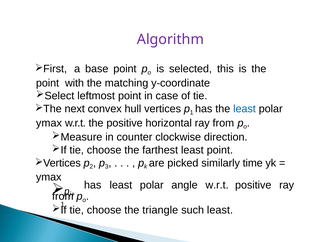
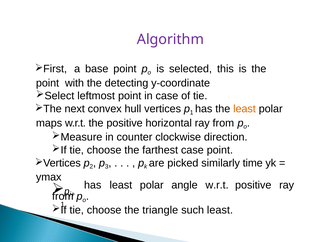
matching: matching -> detecting
least at (244, 109) colour: blue -> orange
ymax at (49, 123): ymax -> maps
farthest least: least -> case
